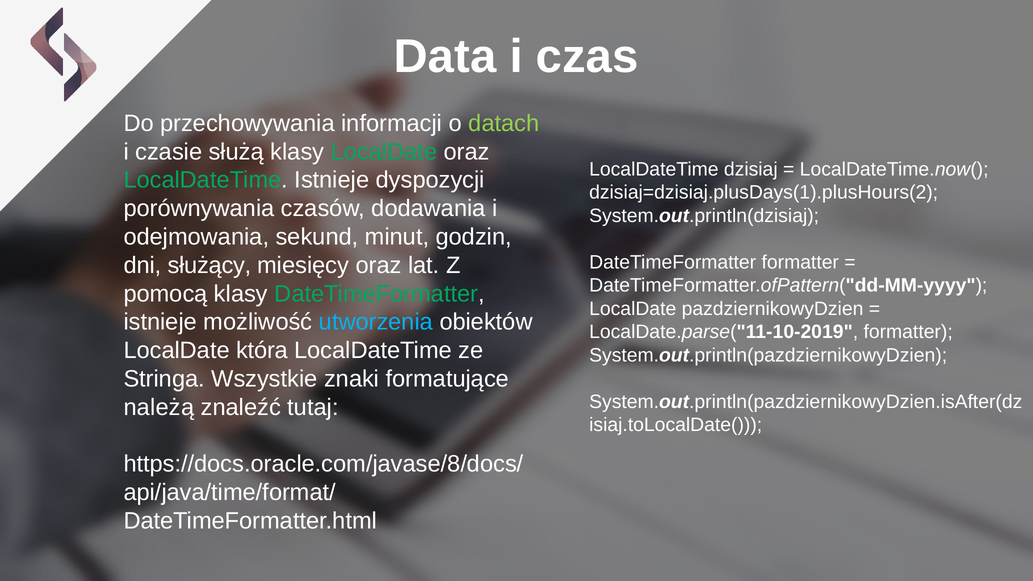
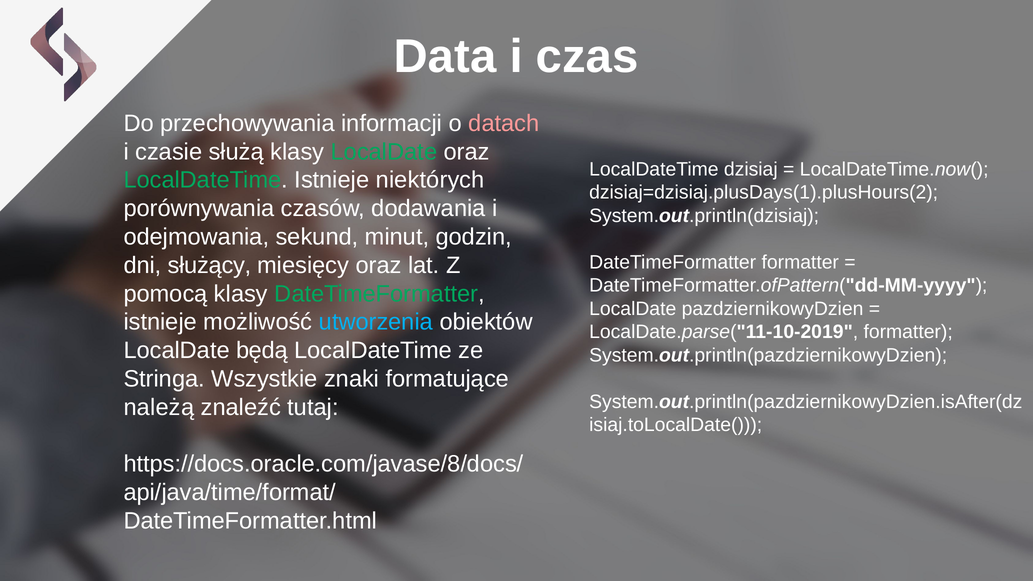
datach colour: light green -> pink
dyspozycji: dyspozycji -> niektórych
która: która -> będą
